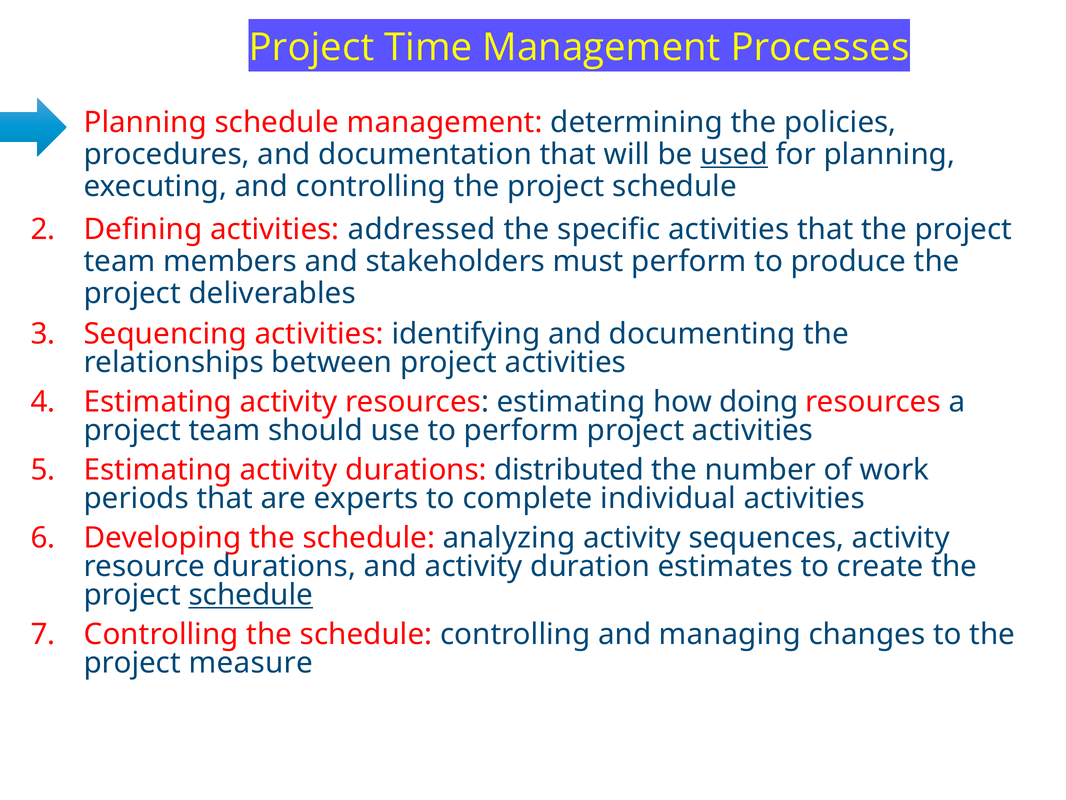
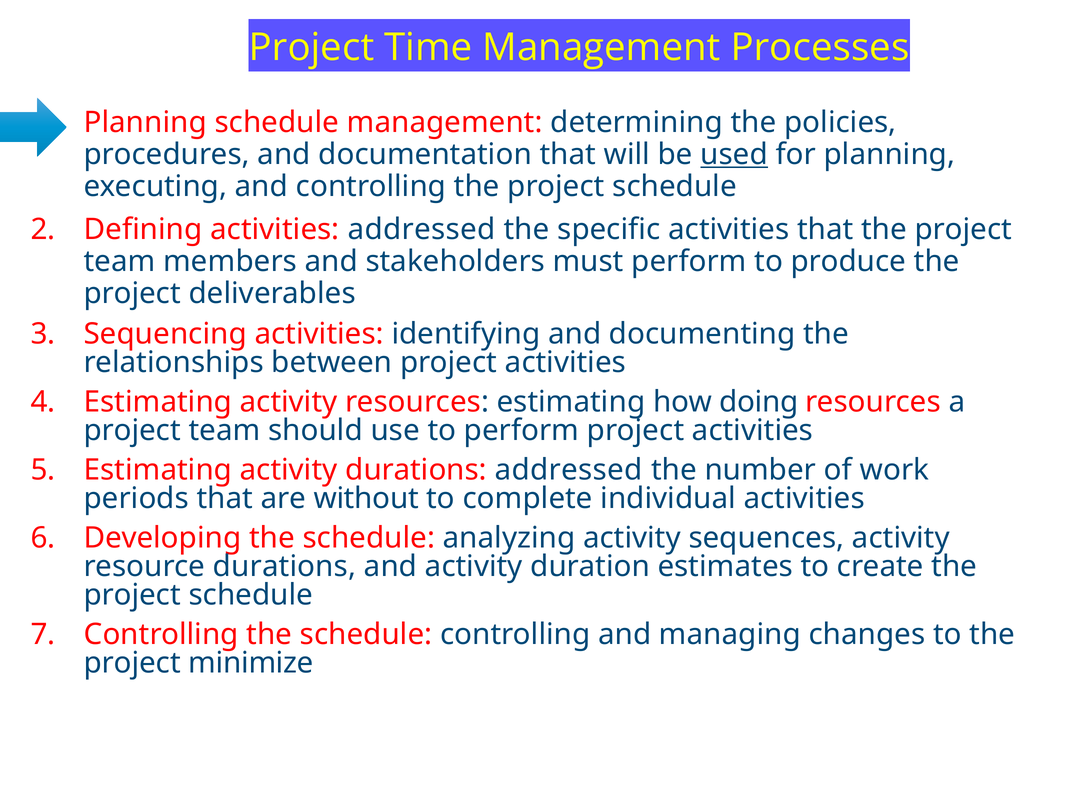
durations distributed: distributed -> addressed
experts: experts -> without
schedule at (251, 595) underline: present -> none
measure: measure -> minimize
